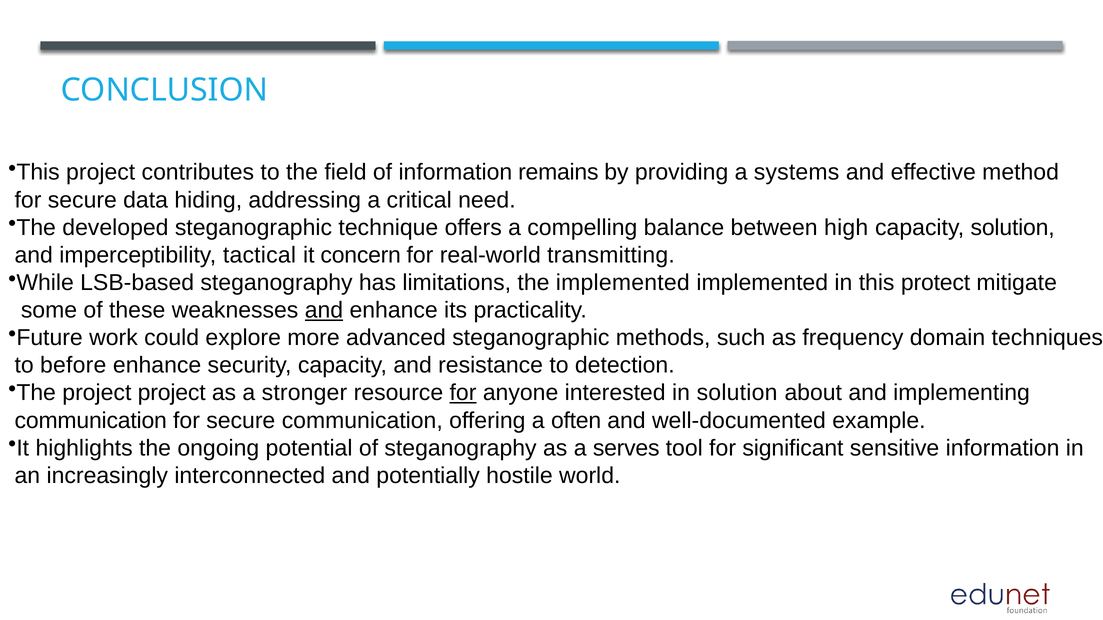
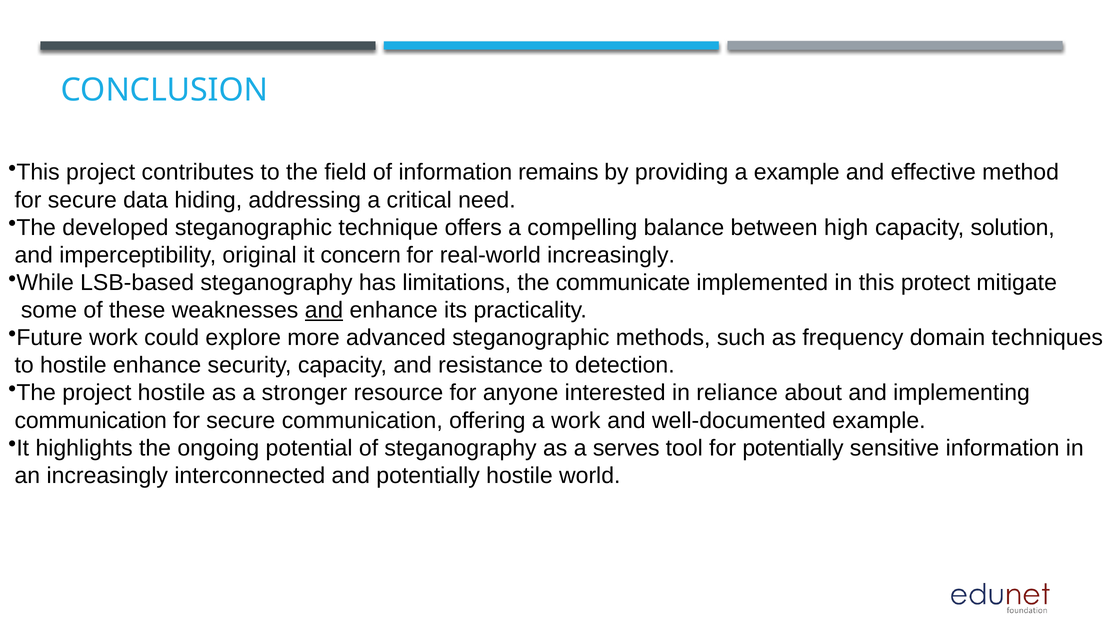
a systems: systems -> example
tactical: tactical -> original
real-world transmitting: transmitting -> increasingly
the implemented: implemented -> communicate
to before: before -> hostile
project project: project -> hostile
for at (463, 393) underline: present -> none
in solution: solution -> reliance
a often: often -> work
for significant: significant -> potentially
